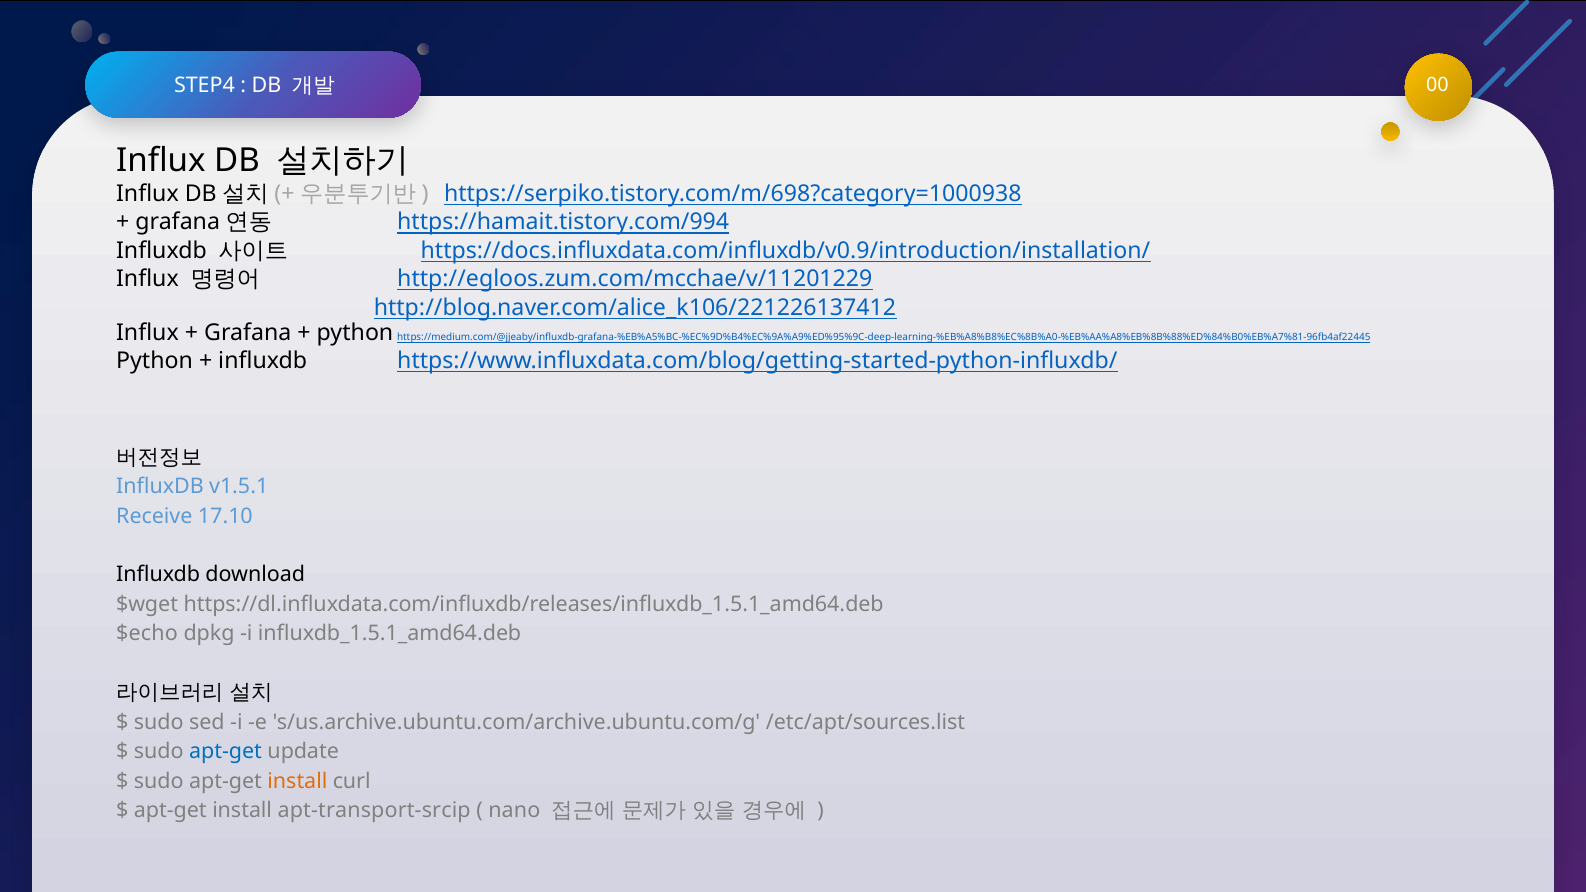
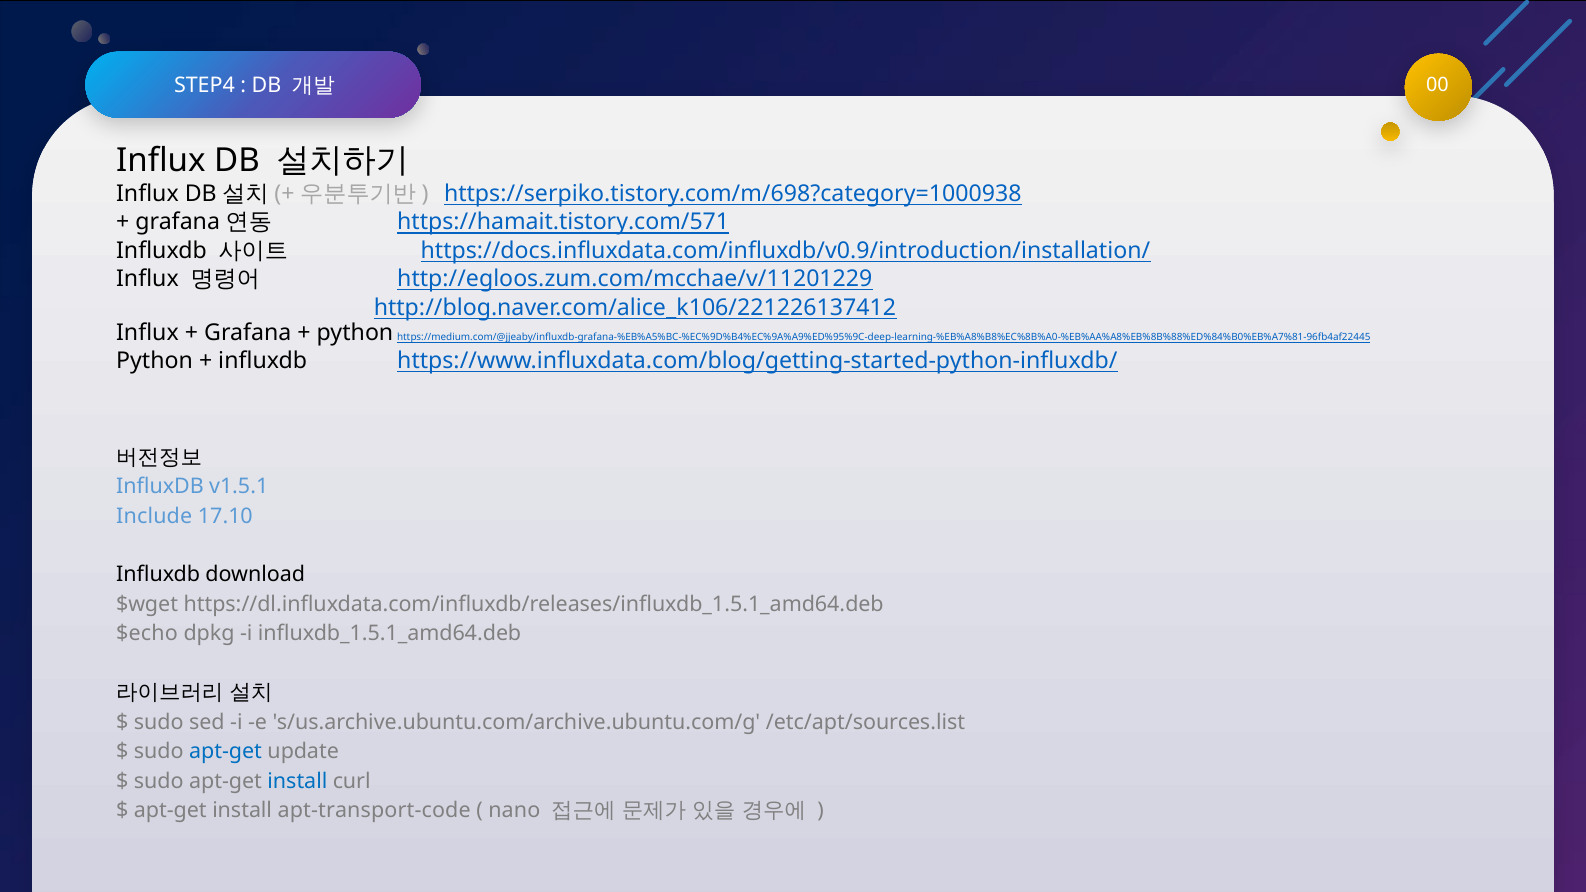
https://hamait.tistory.com/994: https://hamait.tistory.com/994 -> https://hamait.tistory.com/571
Receive: Receive -> Include
install at (297, 781) colour: orange -> blue
apt-transport-srcip: apt-transport-srcip -> apt-transport-code
